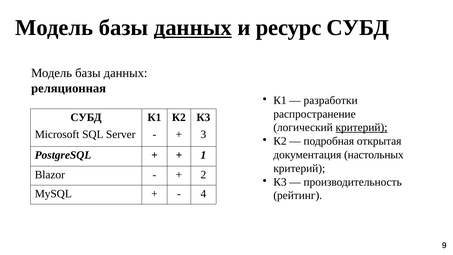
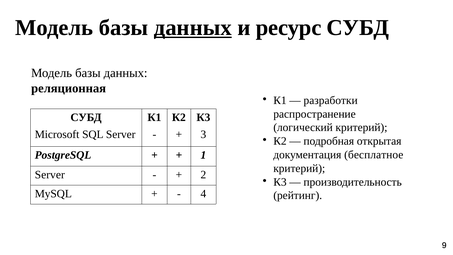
критерий at (361, 127) underline: present -> none
настольных: настольных -> бесплатное
Blazor at (50, 175): Blazor -> Server
